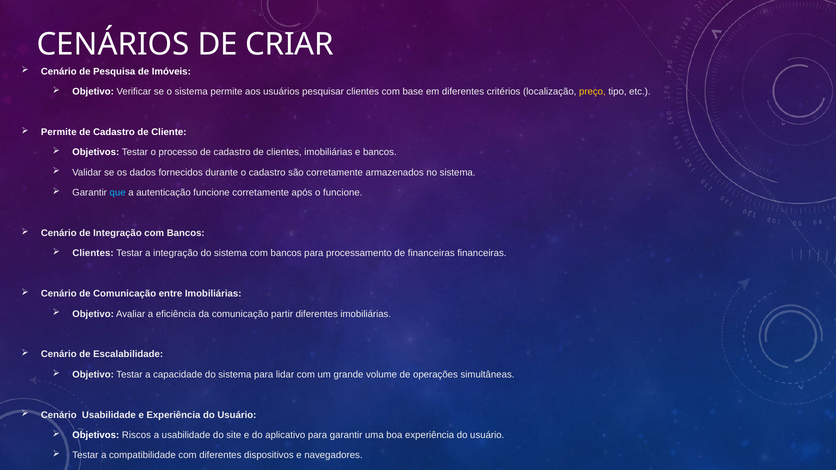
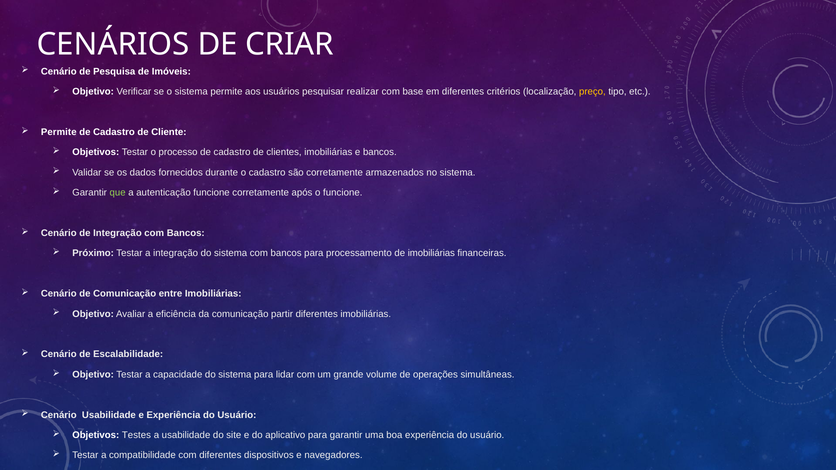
pesquisar clientes: clientes -> realizar
que colour: light blue -> light green
Clientes at (93, 253): Clientes -> Próximo
de financeiras: financeiras -> imobiliárias
Riscos: Riscos -> Testes
